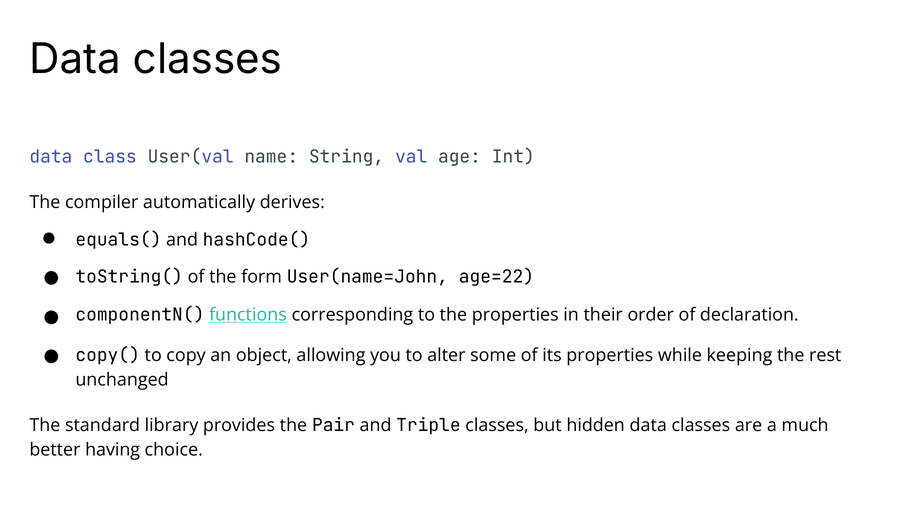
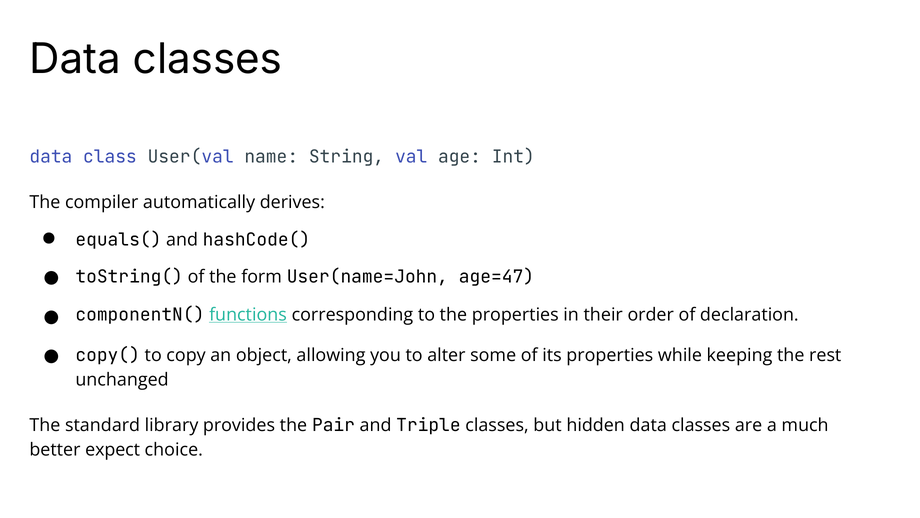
age=22: age=22 -> age=47
having: having -> expect
